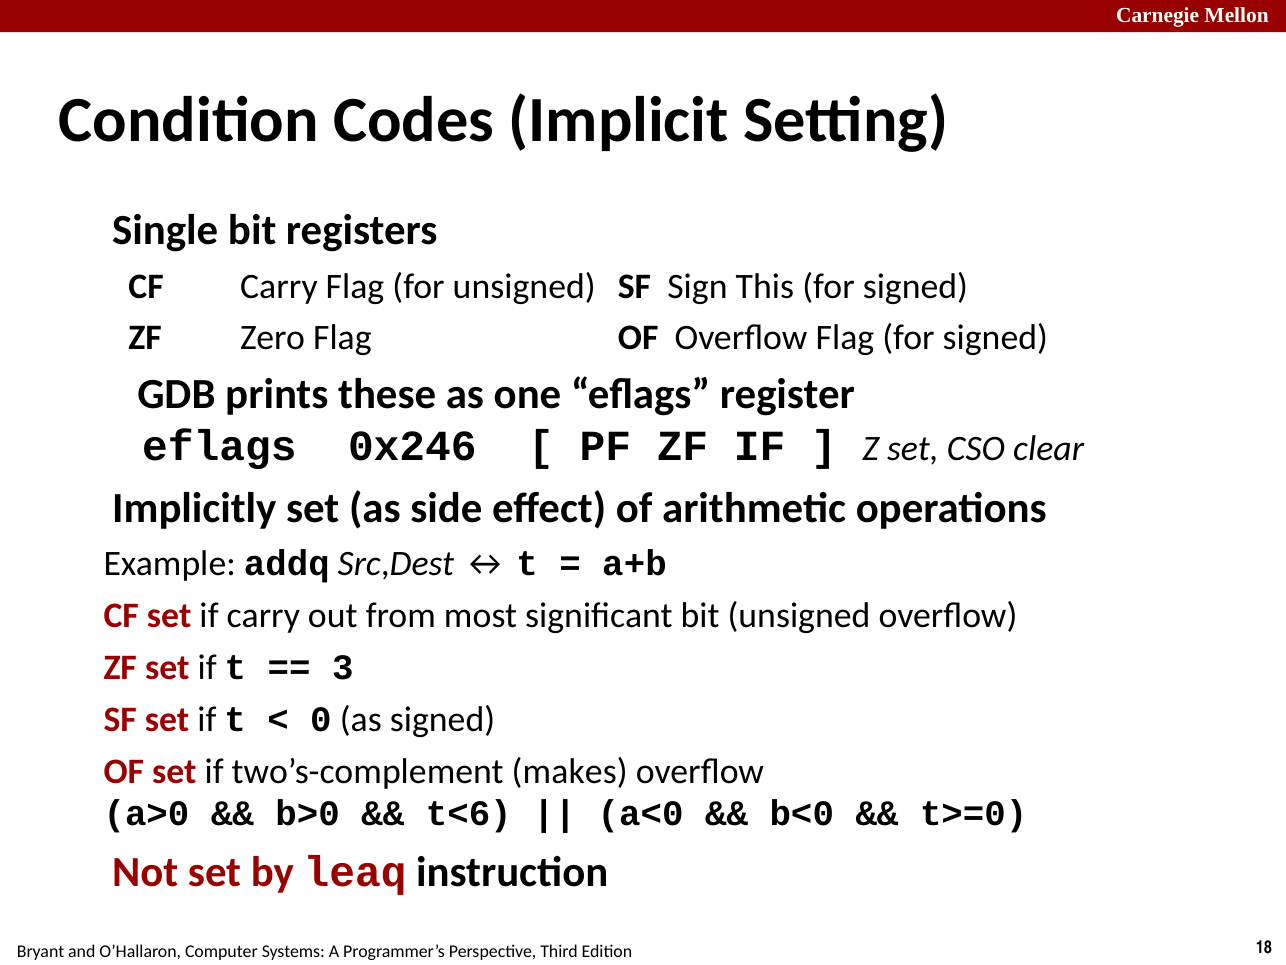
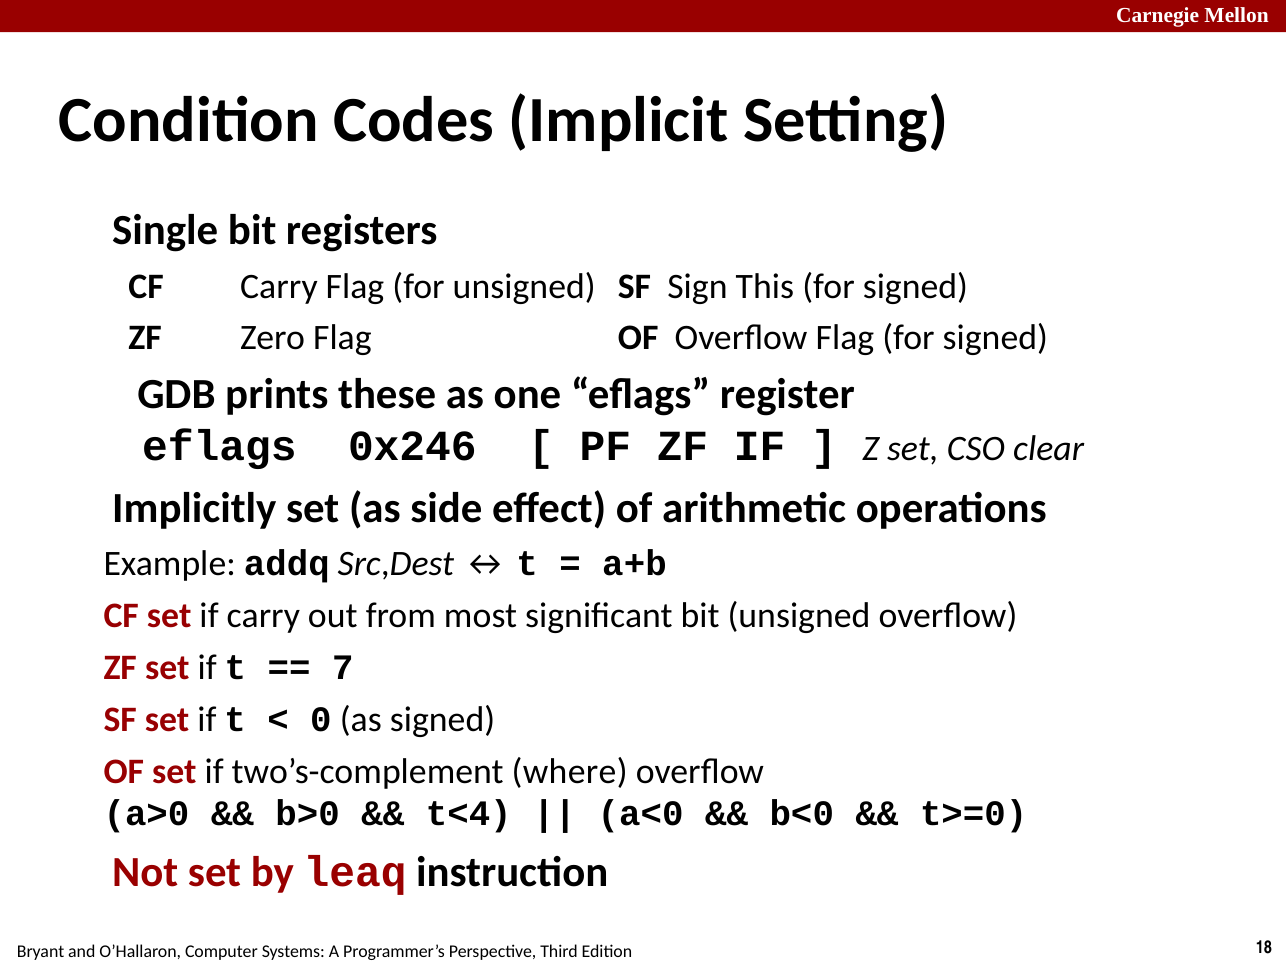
3: 3 -> 7
makes: makes -> where
t<6: t<6 -> t<4
